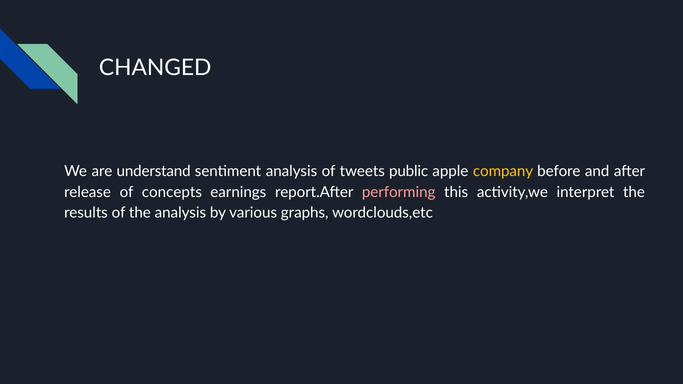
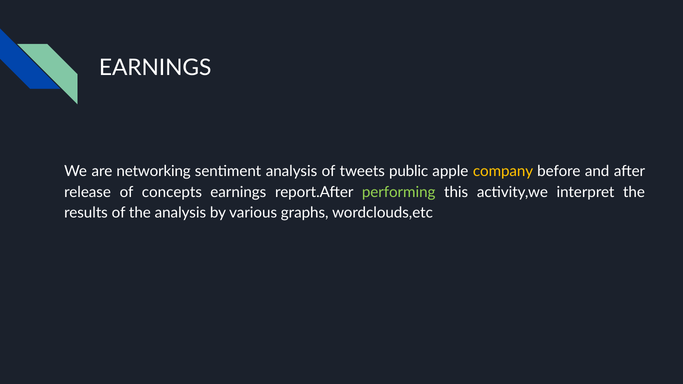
CHANGED at (155, 68): CHANGED -> EARNINGS
understand: understand -> networking
performing colour: pink -> light green
